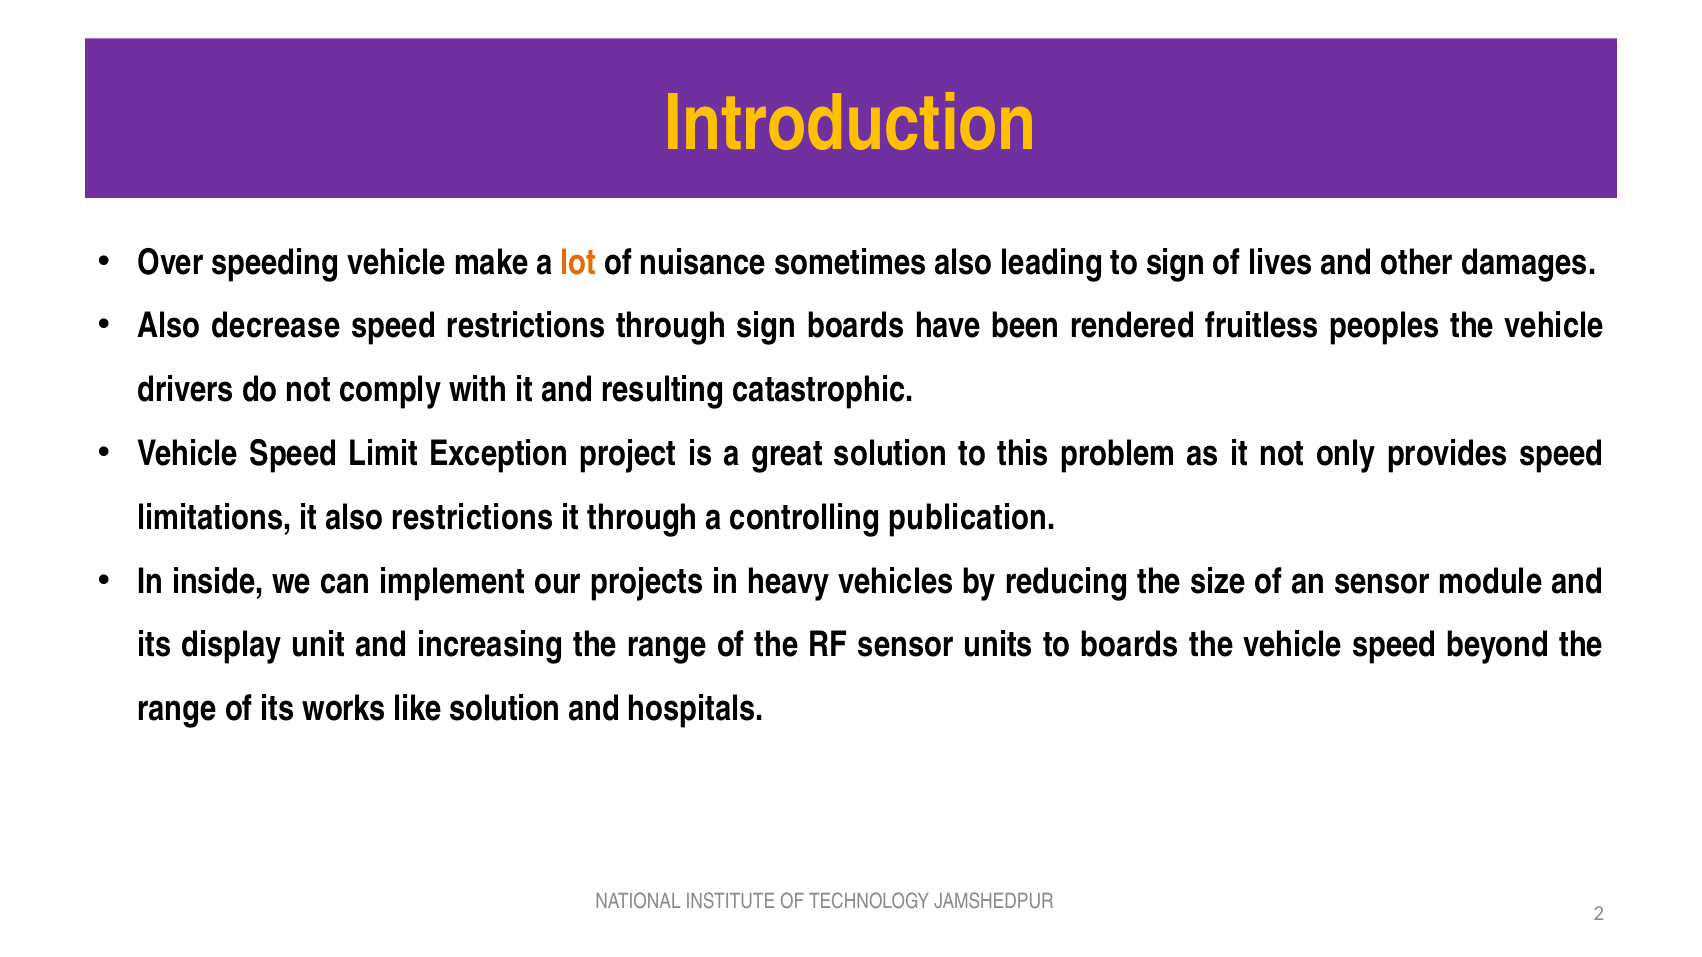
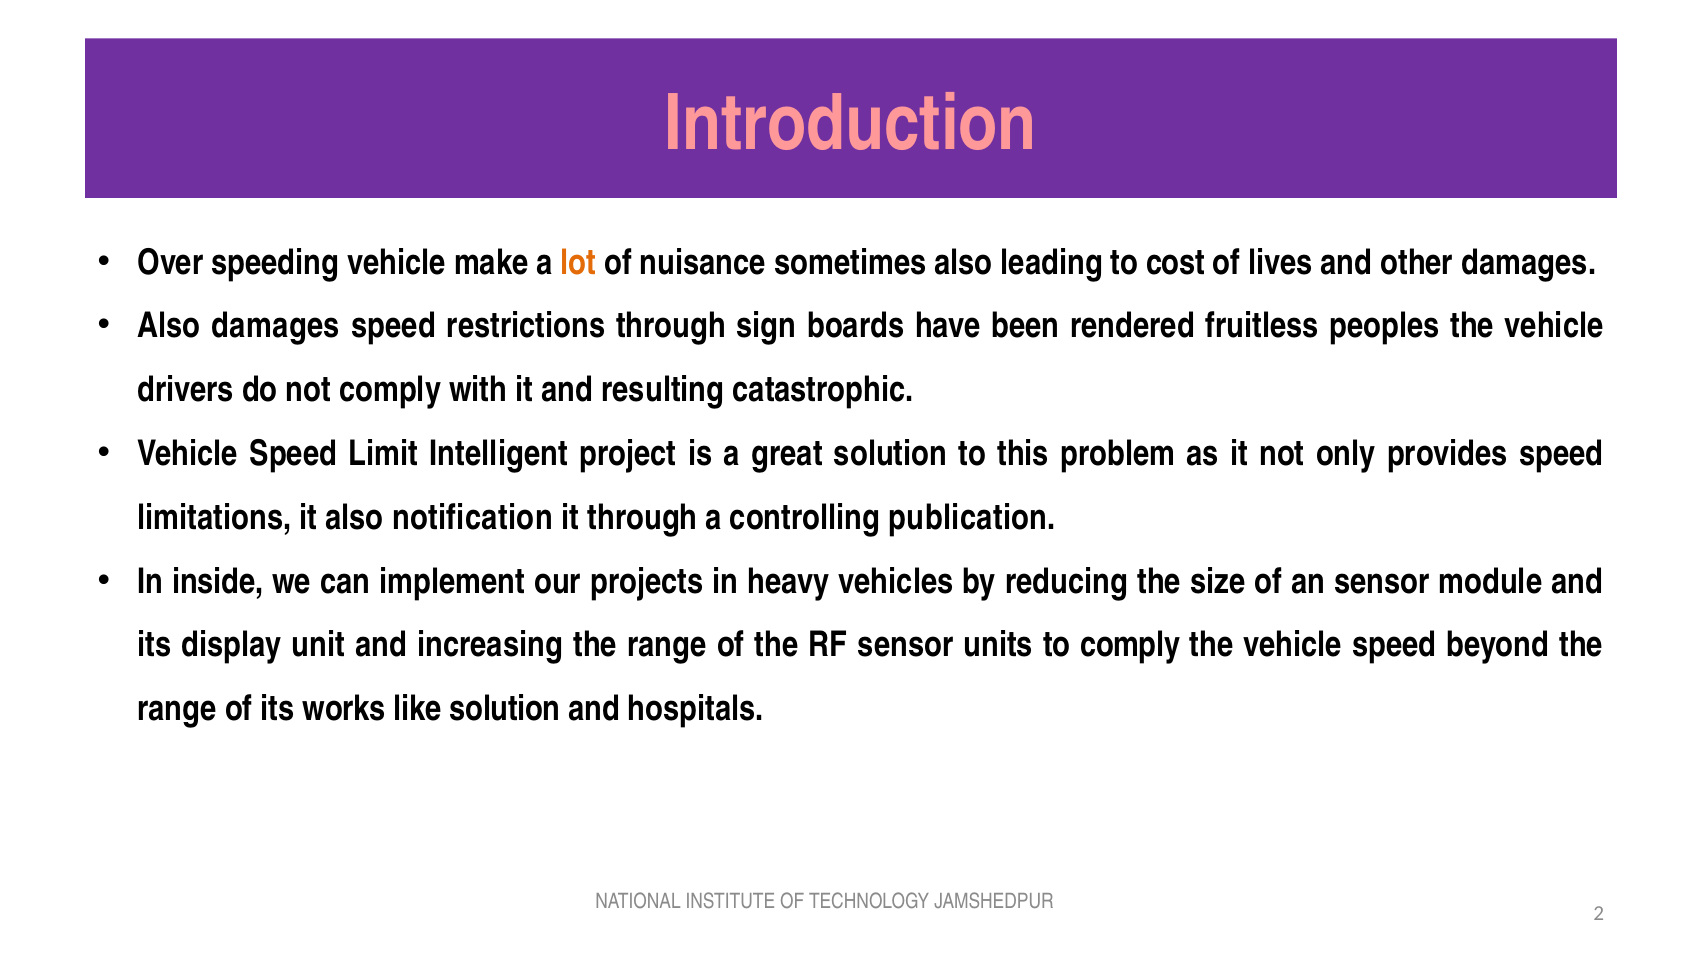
Introduction colour: yellow -> pink
to sign: sign -> cost
Also decrease: decrease -> damages
Exception: Exception -> Intelligent
also restrictions: restrictions -> notification
to boards: boards -> comply
